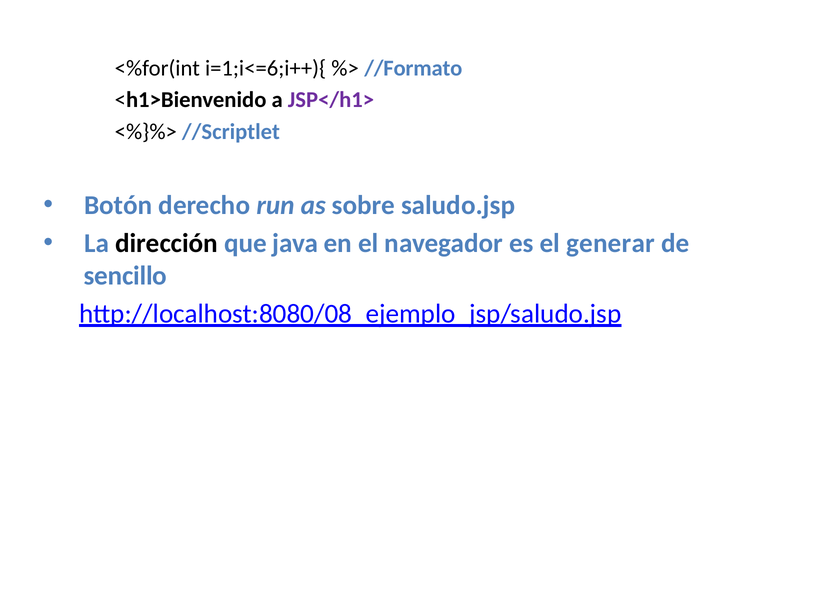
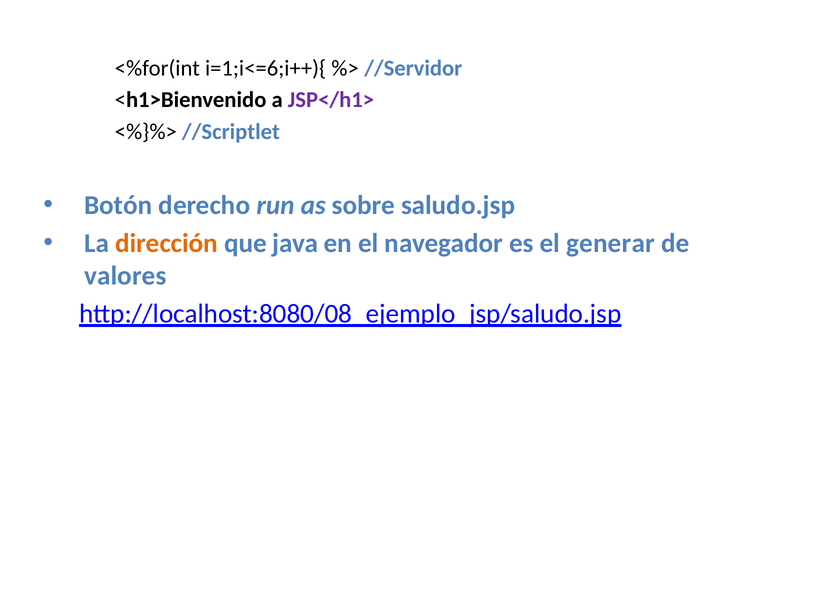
//Formato: //Formato -> //Servidor
dirección colour: black -> orange
sencillo: sencillo -> valores
